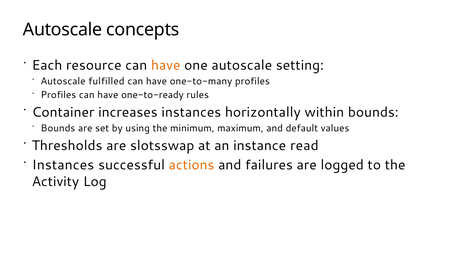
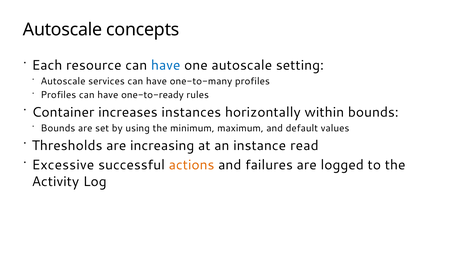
have at (166, 65) colour: orange -> blue
fulfilled: fulfilled -> services
slotsswap: slotsswap -> increasing
Instances at (63, 165): Instances -> Excessive
